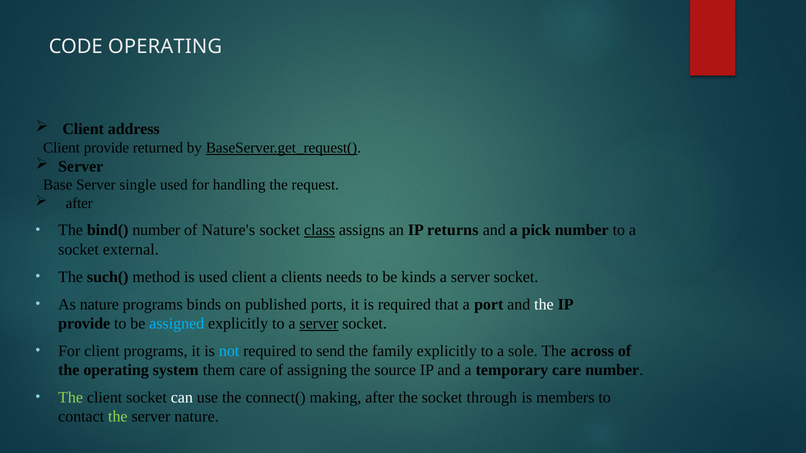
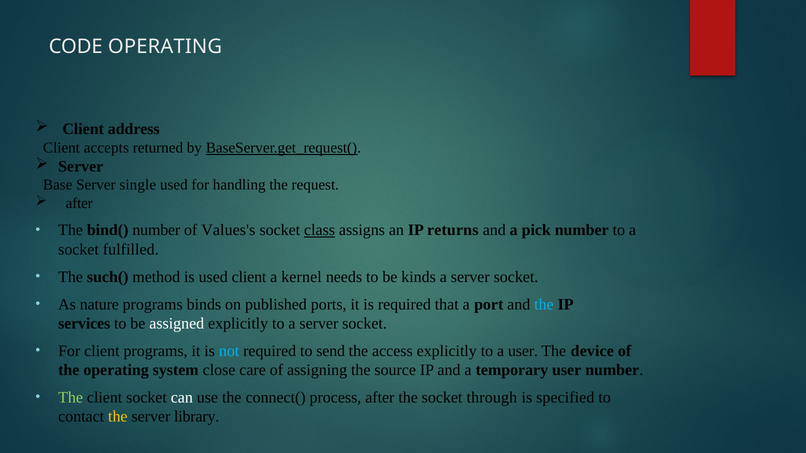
Client provide: provide -> accepts
Nature's: Nature's -> Values's
external: external -> fulfilled
clients: clients -> kernel
the at (544, 305) colour: white -> light blue
provide at (84, 324): provide -> services
assigned colour: light blue -> white
server at (319, 324) underline: present -> none
family: family -> access
a sole: sole -> user
across: across -> device
them: them -> close
temporary care: care -> user
making: making -> process
members: members -> specified
the at (118, 417) colour: light green -> yellow
server nature: nature -> library
